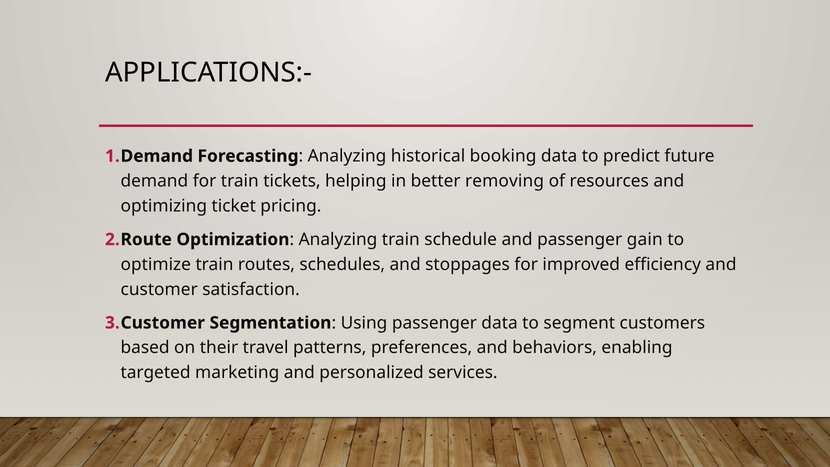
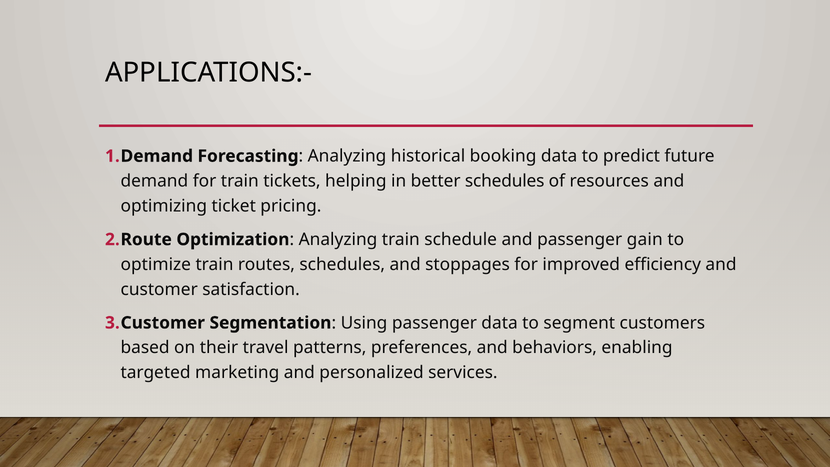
better removing: removing -> schedules
